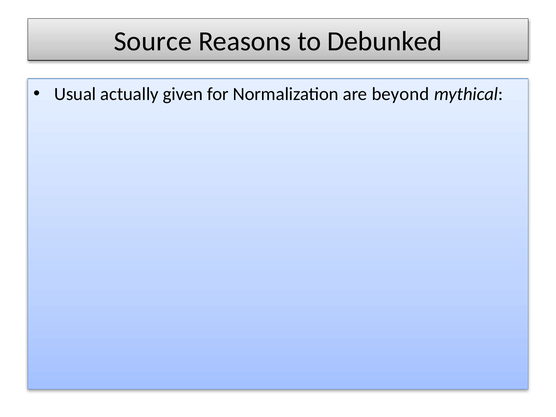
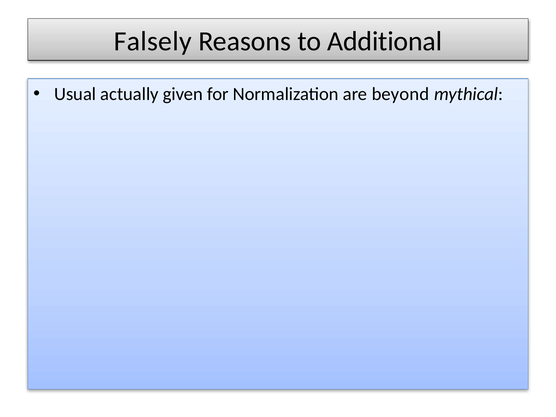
Source: Source -> Falsely
Debunked: Debunked -> Additional
